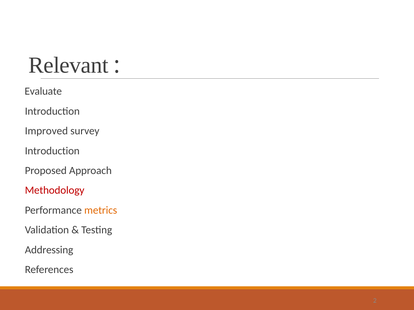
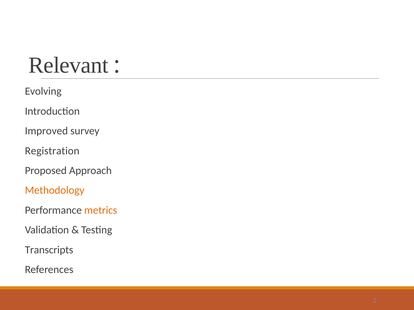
Evaluate: Evaluate -> Evolving
Introduction at (52, 151): Introduction -> Registration
Methodology colour: red -> orange
Addressing: Addressing -> Transcripts
